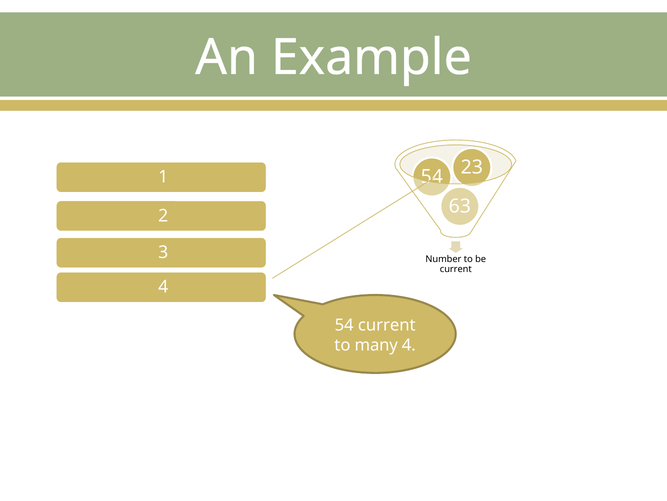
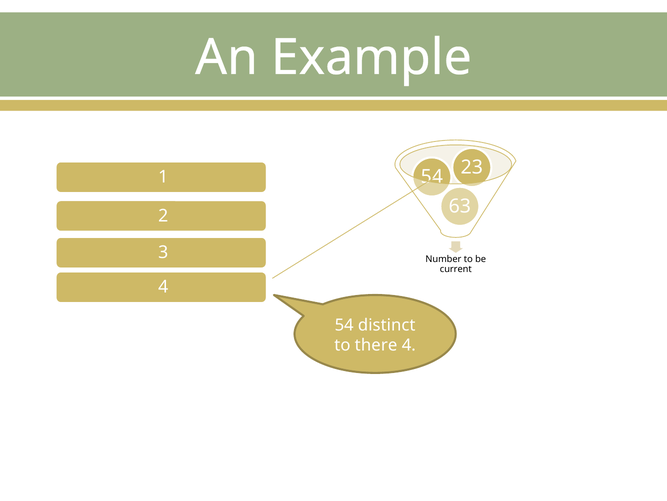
54 current: current -> distinct
many: many -> there
